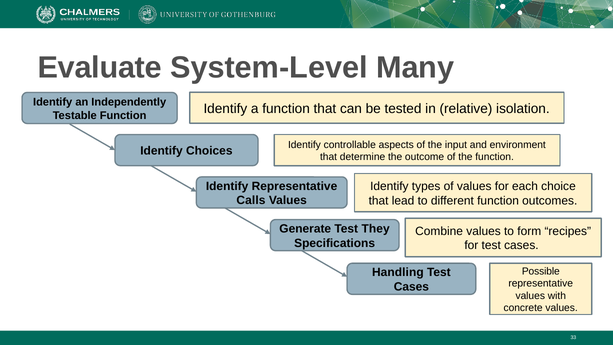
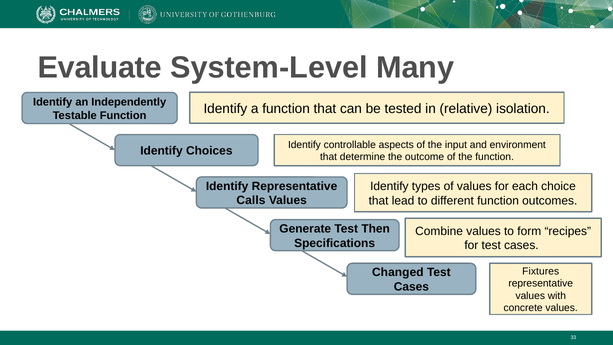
They: They -> Then
Possible: Possible -> Fixtures
Handling: Handling -> Changed
